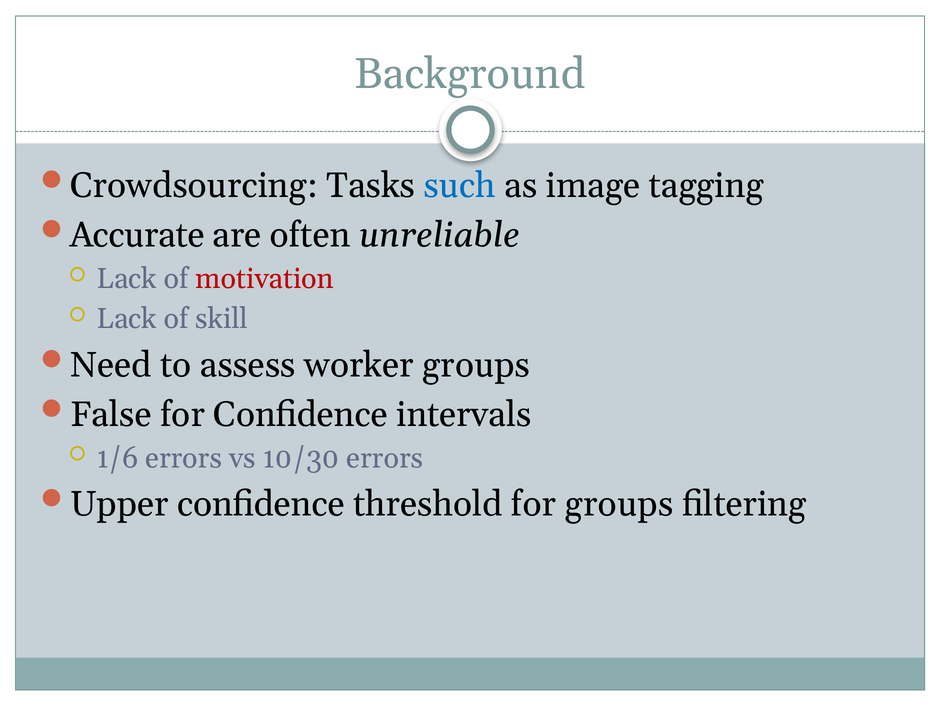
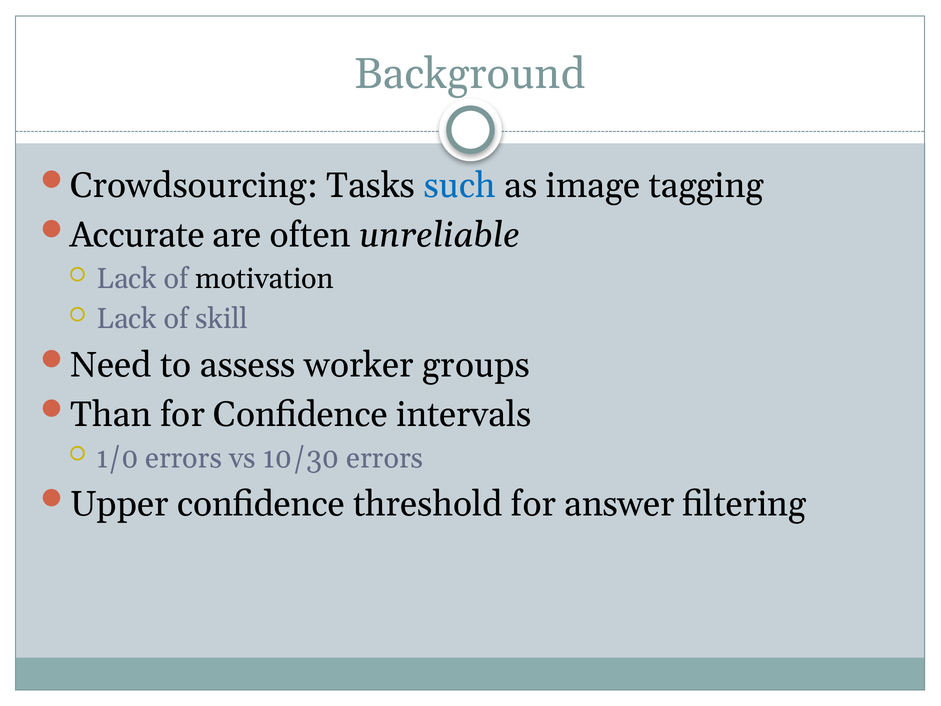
motivation colour: red -> black
False: False -> Than
1/6: 1/6 -> 1/0
for groups: groups -> answer
